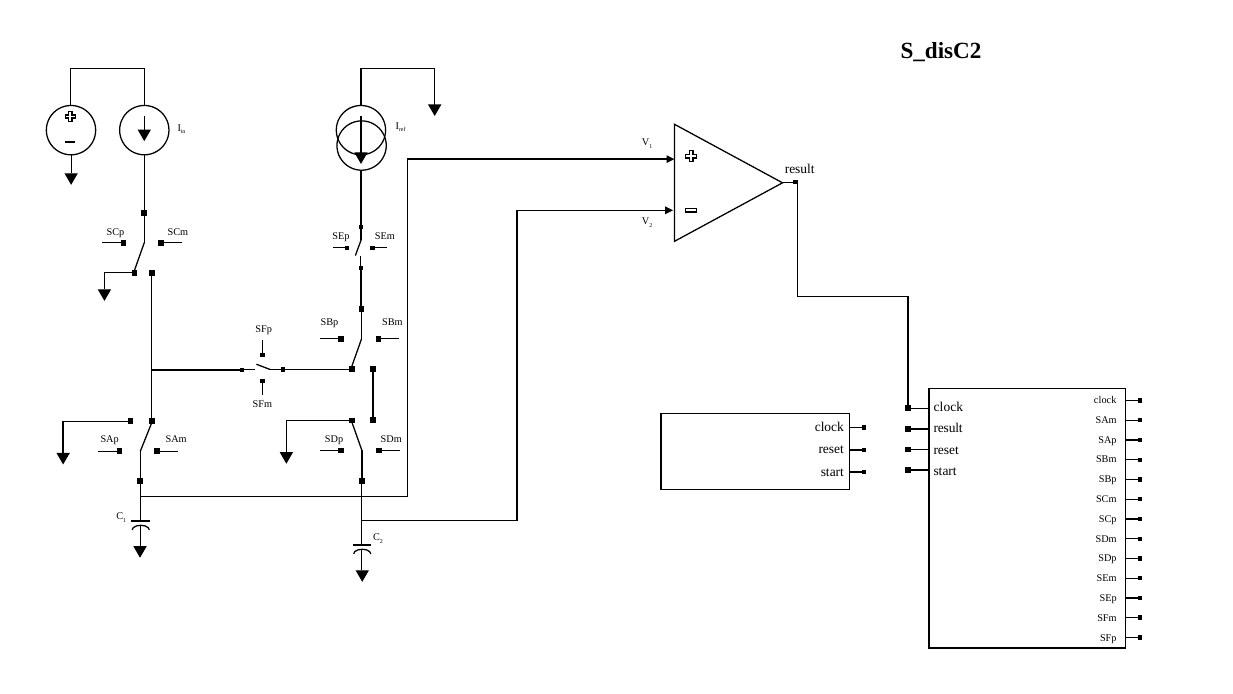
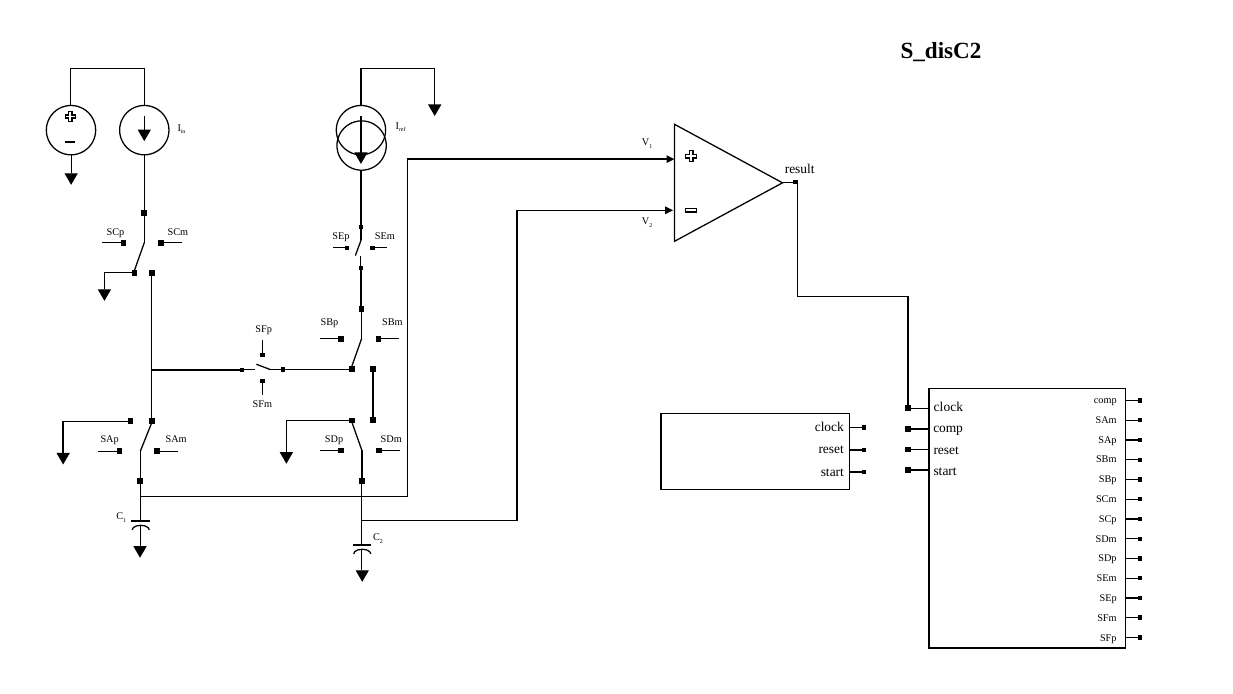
clock at (1105, 400): clock -> comp
result at (948, 428): result -> comp
